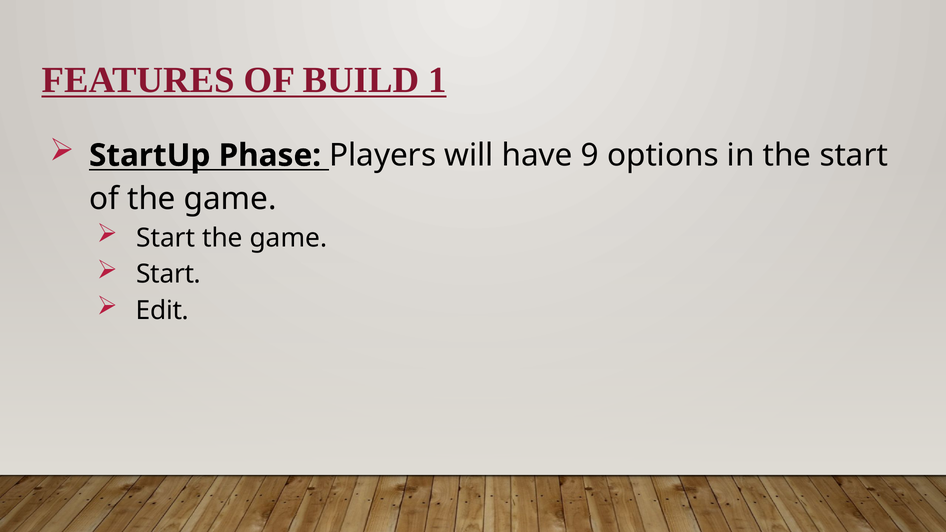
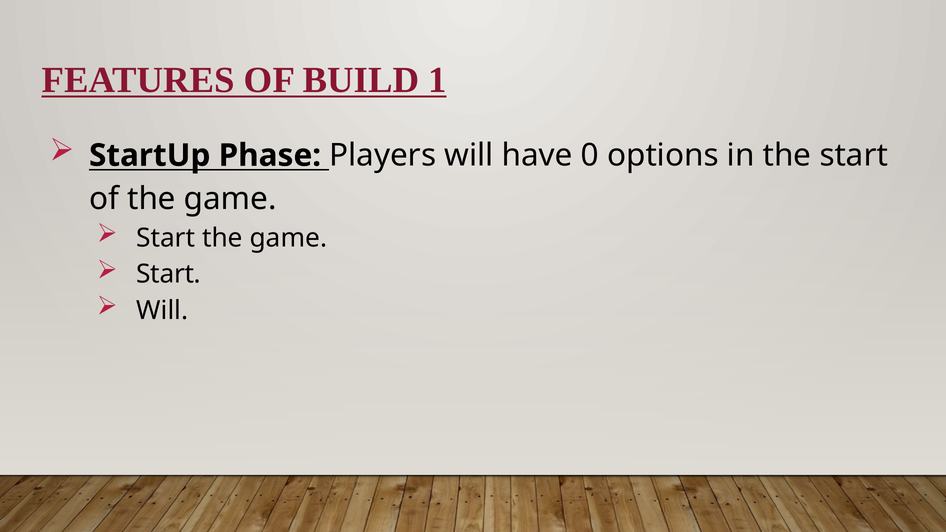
9: 9 -> 0
Edit at (162, 311): Edit -> Will
